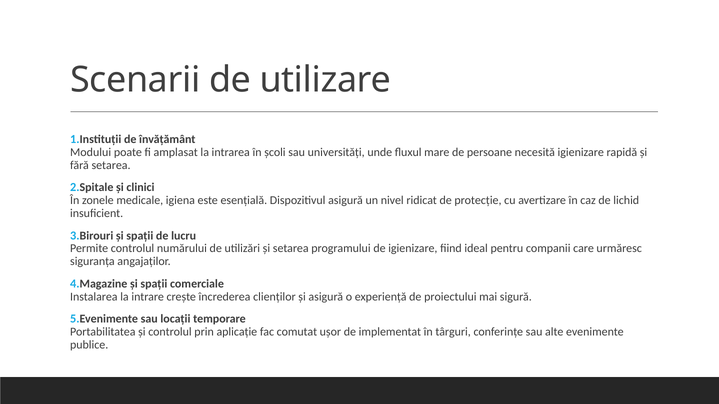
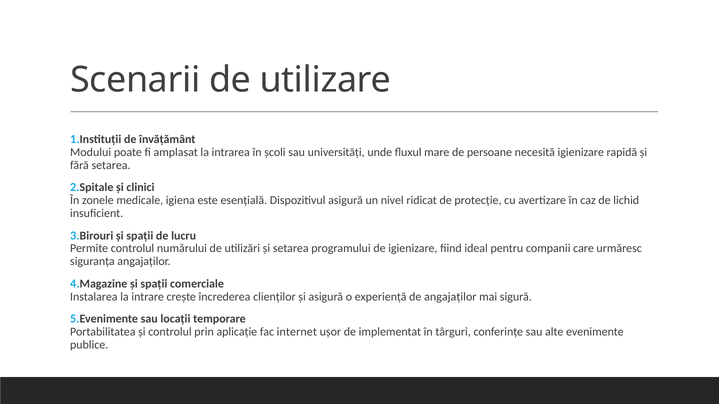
de proiectului: proiectului -> angajaților
comutat: comutat -> internet
